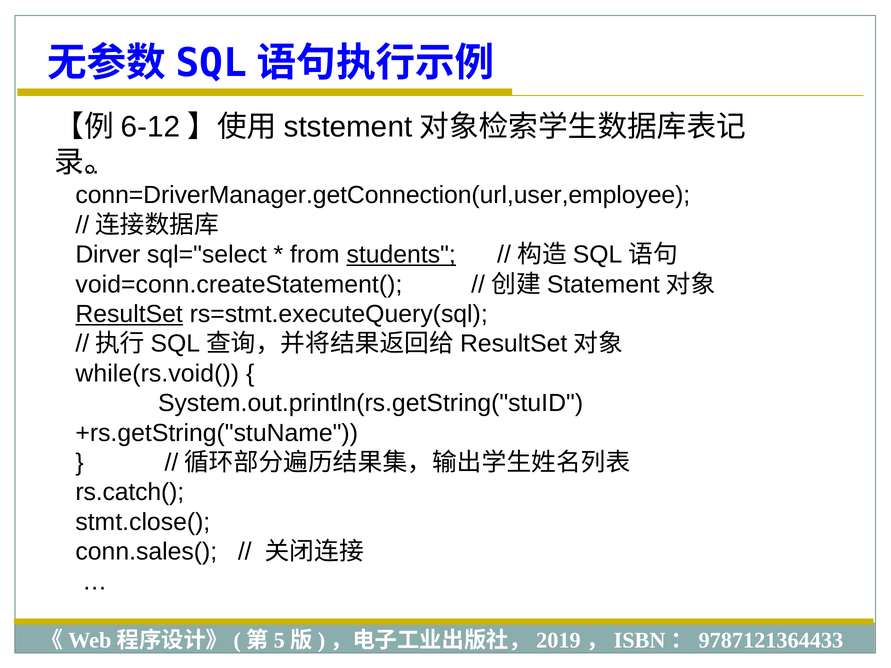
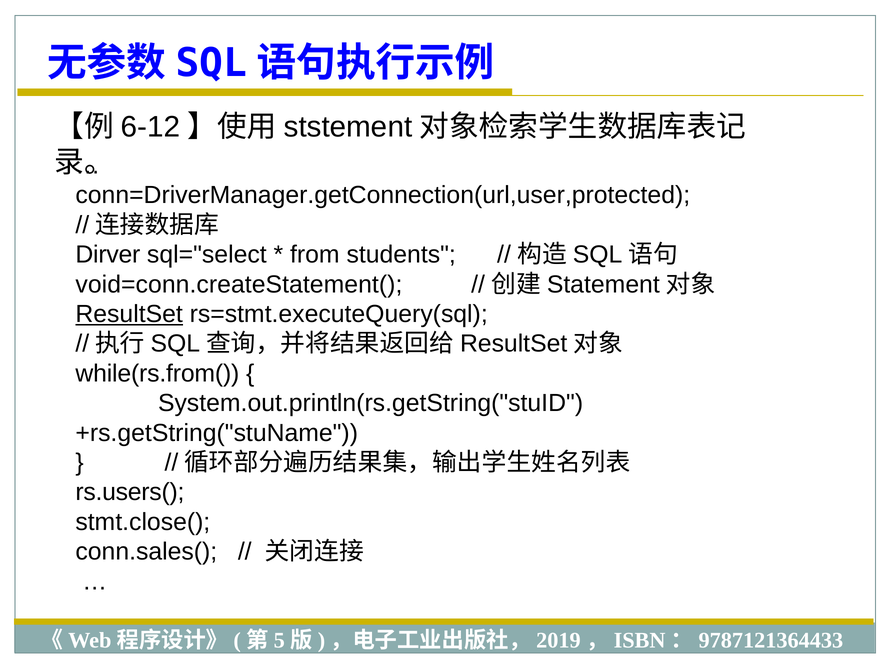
conn=DriverManager.getConnection(url,user,employee: conn=DriverManager.getConnection(url,user,employee -> conn=DriverManager.getConnection(url,user,protected
students underline: present -> none
while(rs.void(: while(rs.void( -> while(rs.from(
rs.catch(: rs.catch( -> rs.users(
